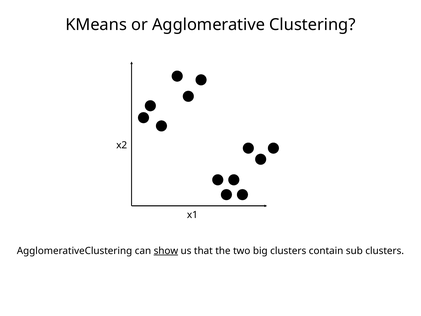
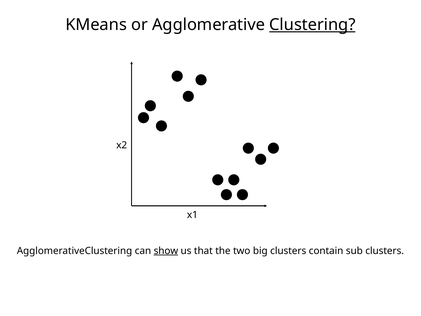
Clustering underline: none -> present
